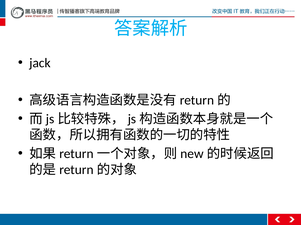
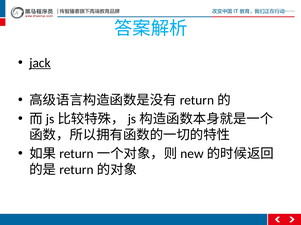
jack underline: none -> present
